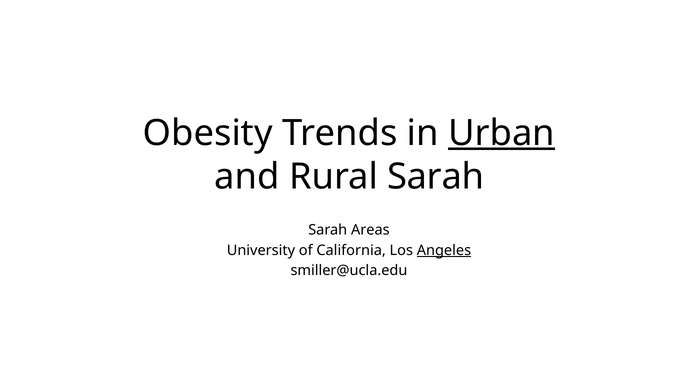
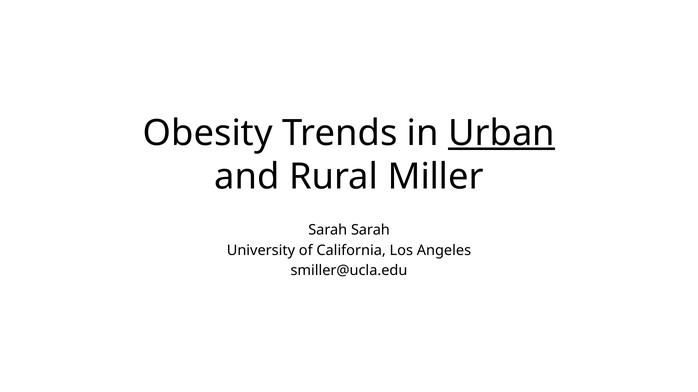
Rural Sarah: Sarah -> Miller
Sarah Areas: Areas -> Sarah
Angeles underline: present -> none
